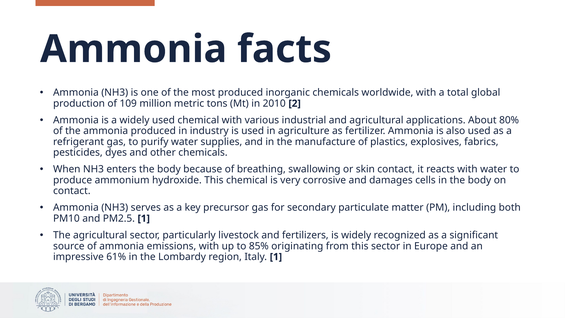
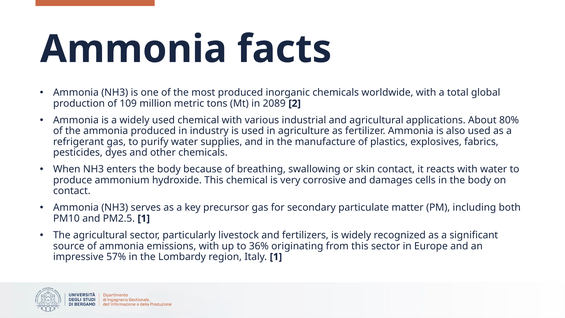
2010: 2010 -> 2089
85%: 85% -> 36%
61%: 61% -> 57%
